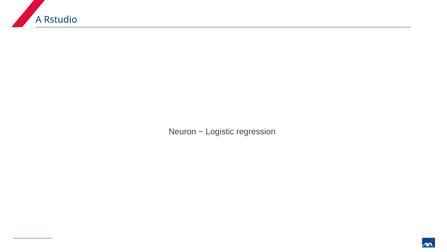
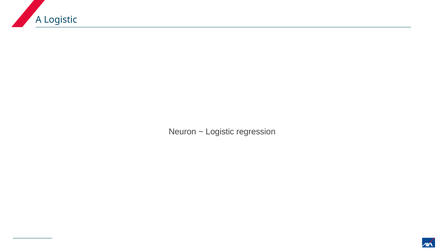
A Rstudio: Rstudio -> Logistic
